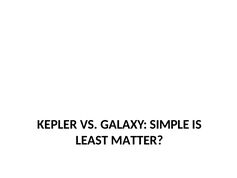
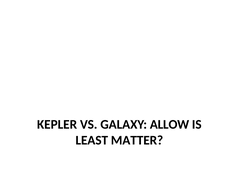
SIMPLE: SIMPLE -> ALLOW
